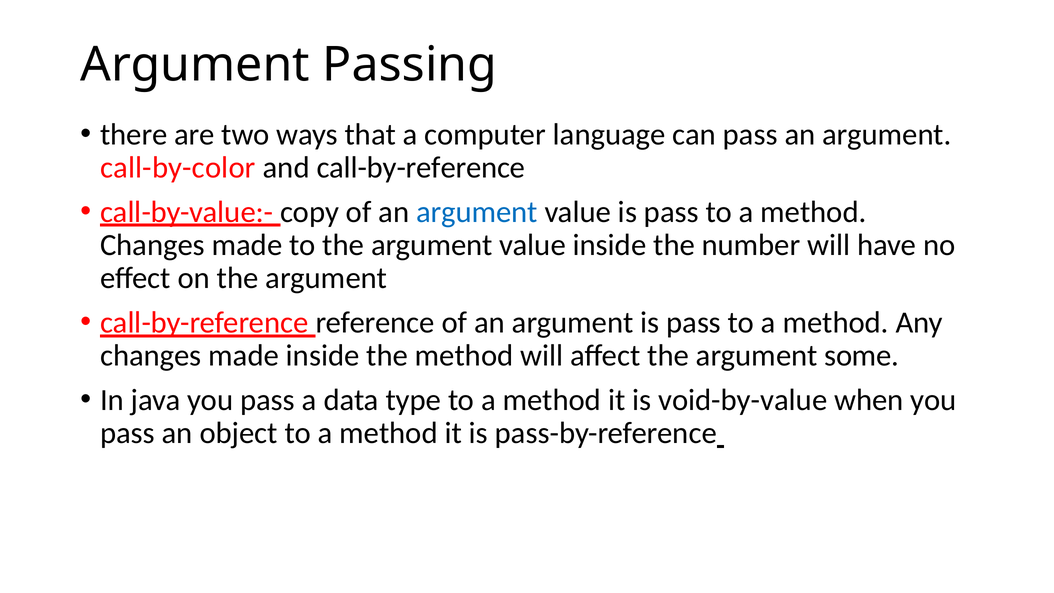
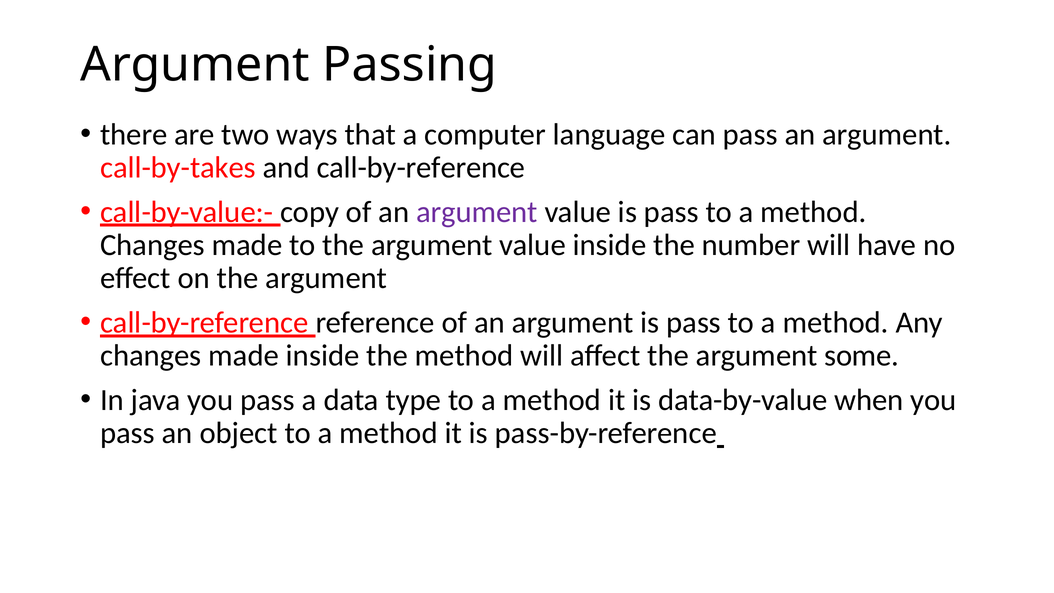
call-by-color: call-by-color -> call-by-takes
argument at (477, 212) colour: blue -> purple
void-by-value: void-by-value -> data-by-value
